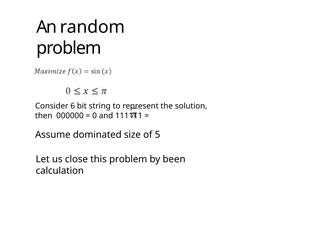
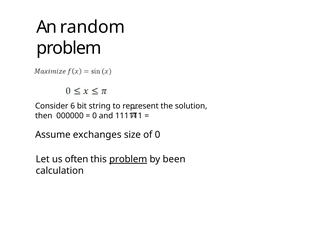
dominated: dominated -> exchanges
of 5: 5 -> 0
close: close -> often
problem at (128, 159) underline: none -> present
